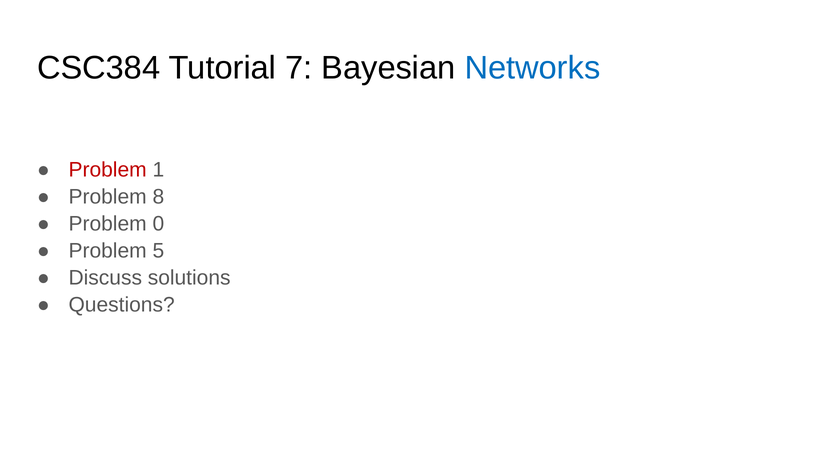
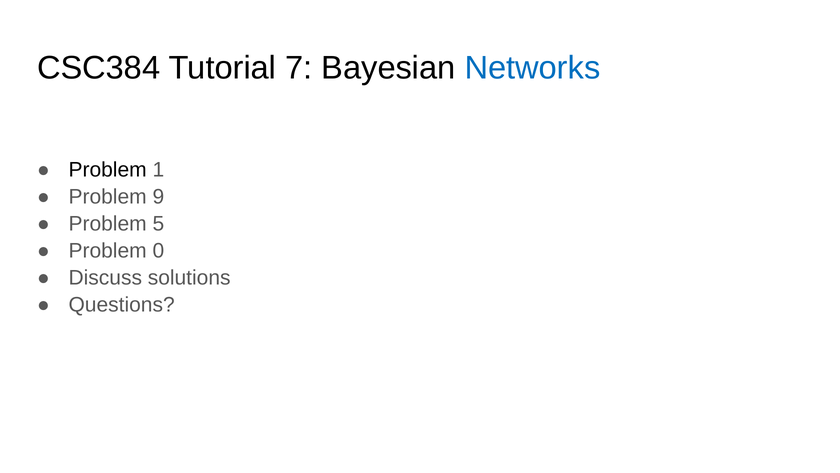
Problem at (108, 170) colour: red -> black
8: 8 -> 9
0: 0 -> 5
5: 5 -> 0
